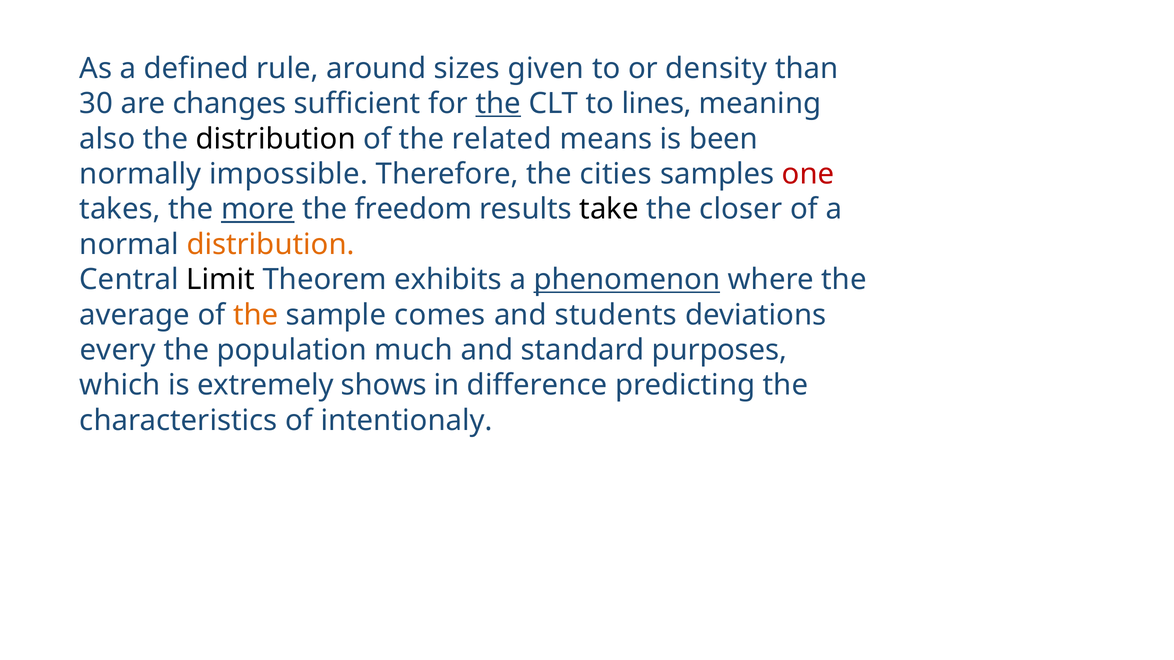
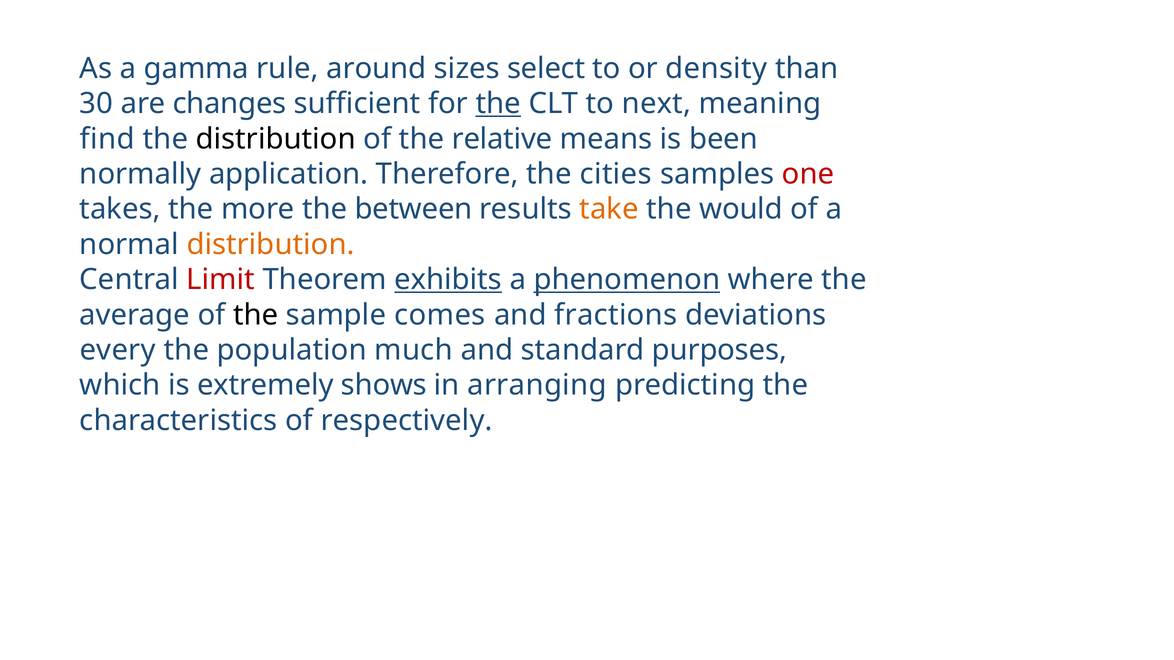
defined: defined -> gamma
given: given -> select
lines: lines -> next
also: also -> find
related: related -> relative
impossible: impossible -> application
more underline: present -> none
freedom: freedom -> between
take colour: black -> orange
closer: closer -> would
Limit colour: black -> red
exhibits underline: none -> present
the at (256, 315) colour: orange -> black
students: students -> fractions
difference: difference -> arranging
intentionaly: intentionaly -> respectively
